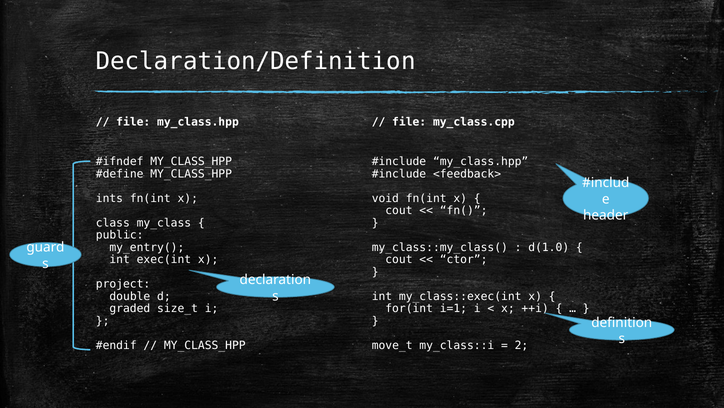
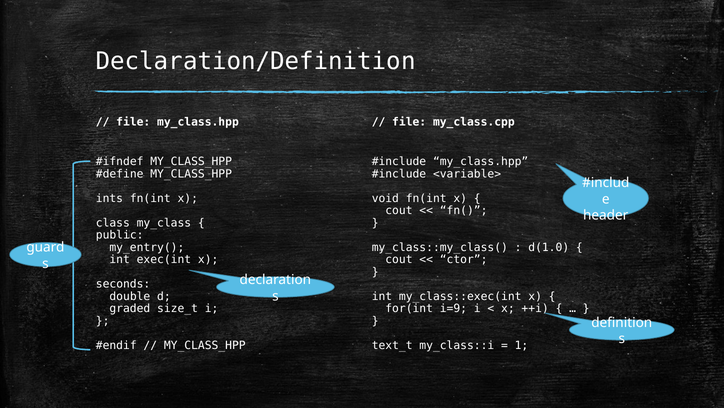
<feedback>: <feedback> -> <variable>
project: project -> seconds
i=1: i=1 -> i=9
move_t: move_t -> text_t
2: 2 -> 1
